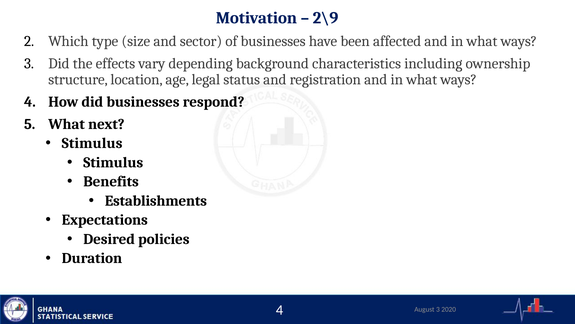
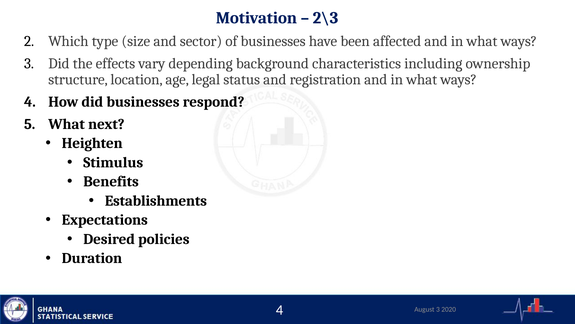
2\9: 2\9 -> 2\3
Stimulus at (92, 143): Stimulus -> Heighten
